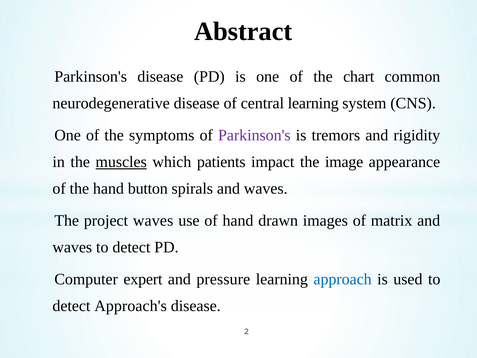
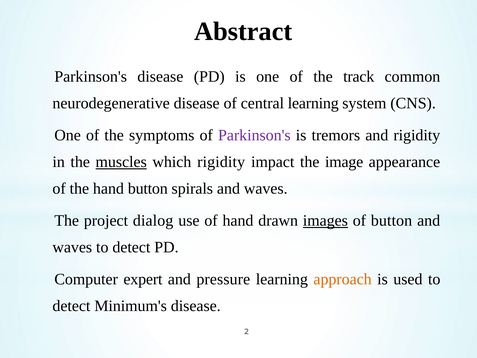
chart: chart -> track
which patients: patients -> rigidity
project waves: waves -> dialog
images underline: none -> present
of matrix: matrix -> button
approach colour: blue -> orange
Approach's: Approach's -> Minimum's
